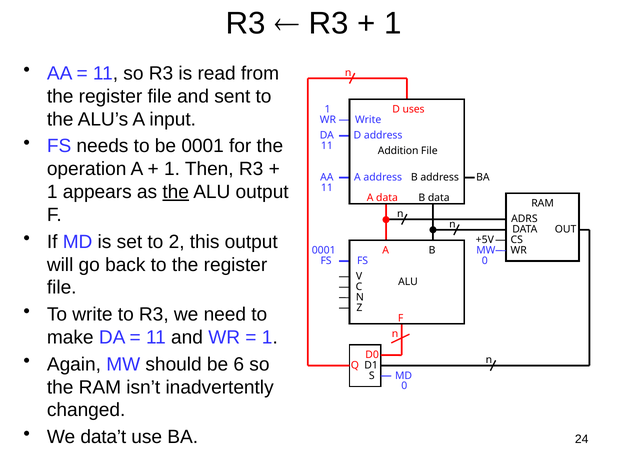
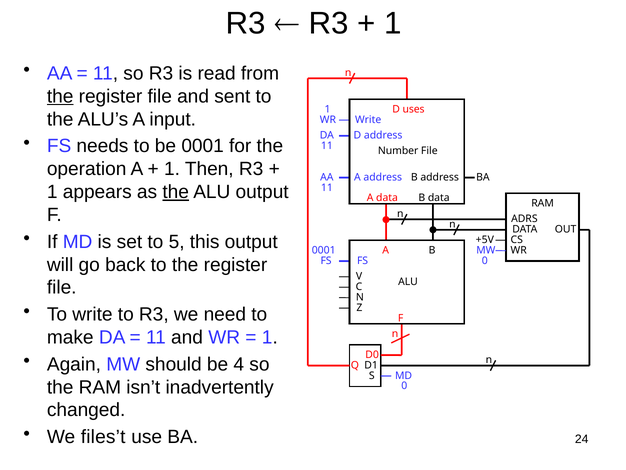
the at (60, 96) underline: none -> present
Addition: Addition -> Number
2: 2 -> 5
6: 6 -> 4
data’t: data’t -> files’t
